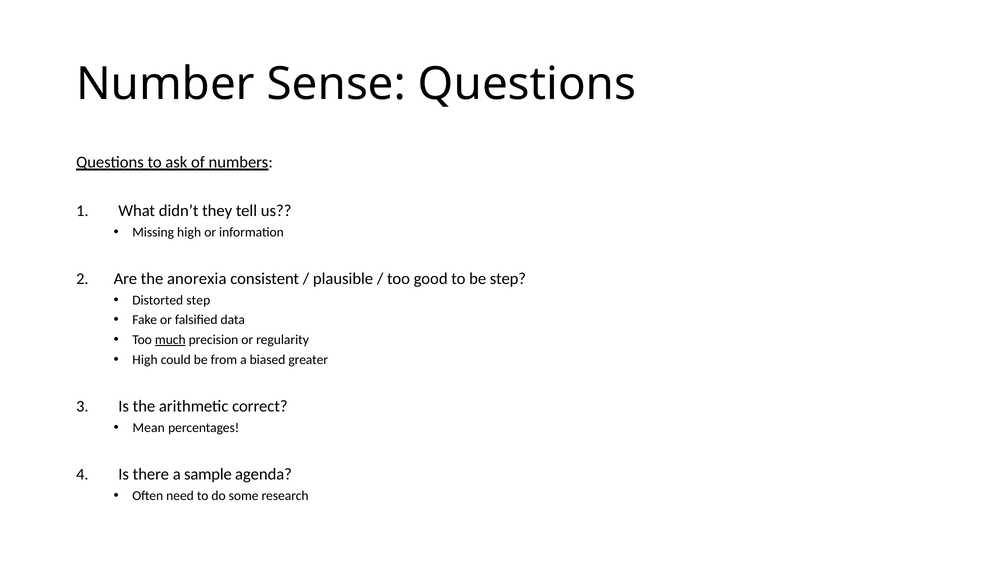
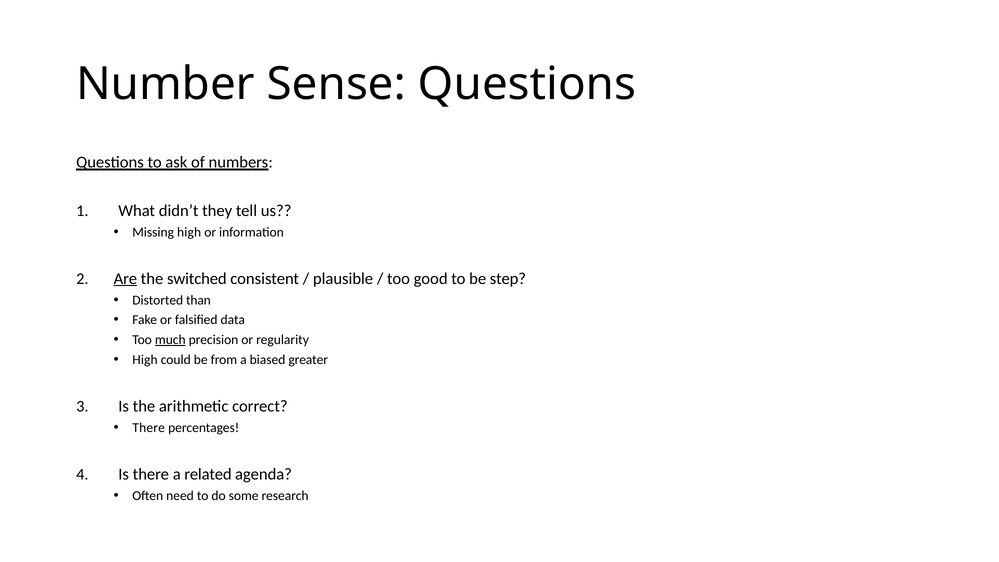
Are underline: none -> present
anorexia: anorexia -> switched
Distorted step: step -> than
Mean at (149, 428): Mean -> There
sample: sample -> related
